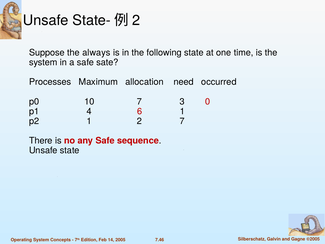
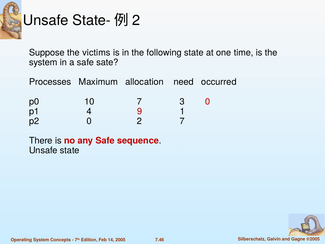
always: always -> victims
6: 6 -> 9
p2 1: 1 -> 0
